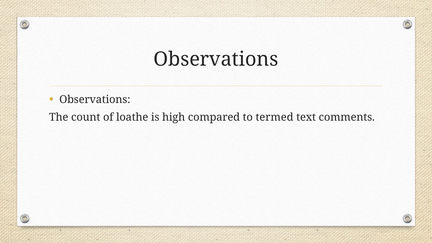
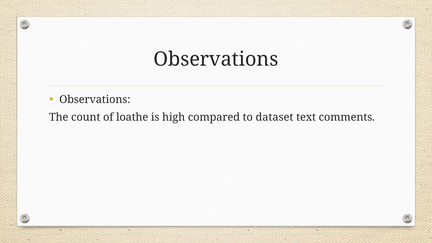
termed: termed -> dataset
